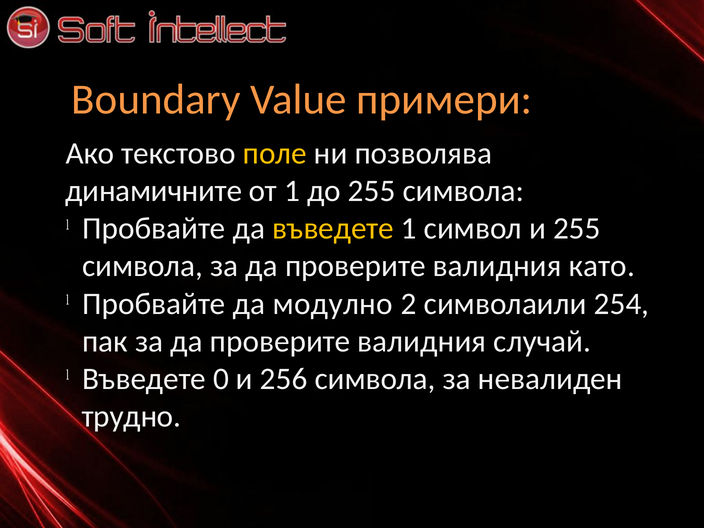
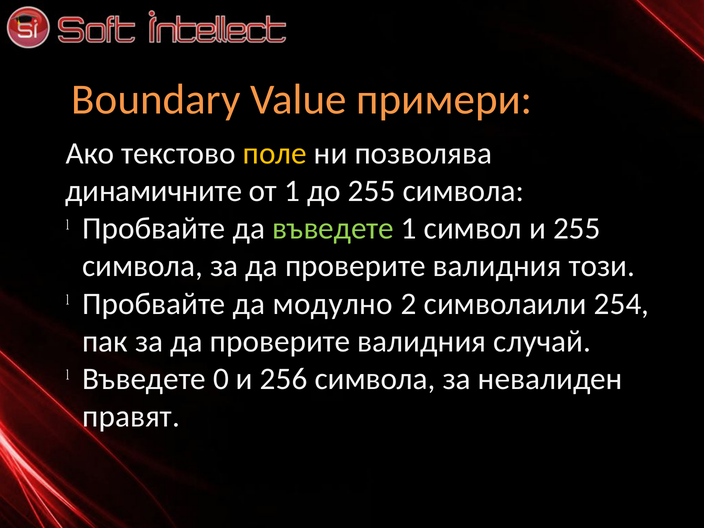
въведете at (333, 229) colour: yellow -> light green
като: като -> този
трудно: трудно -> правят
